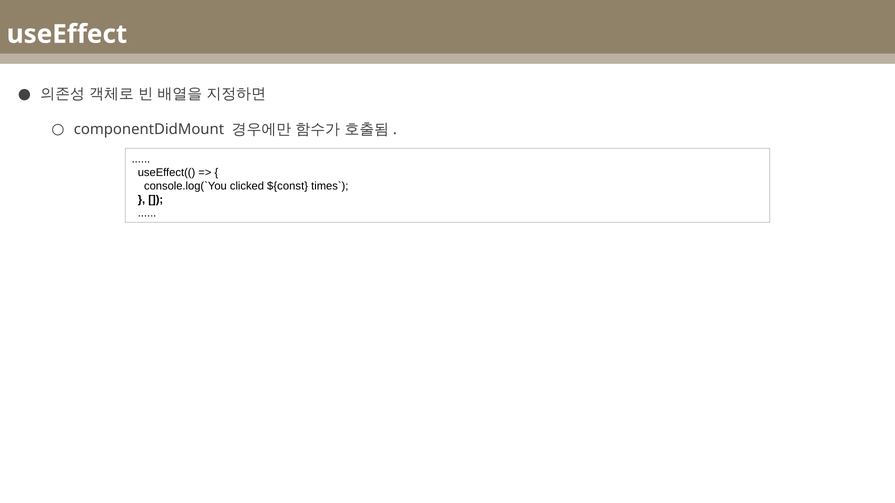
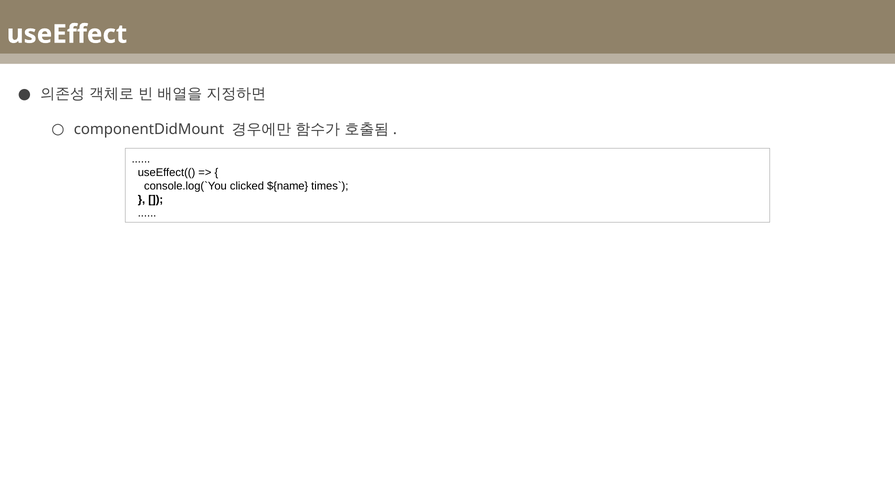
${const: ${const -> ${name
